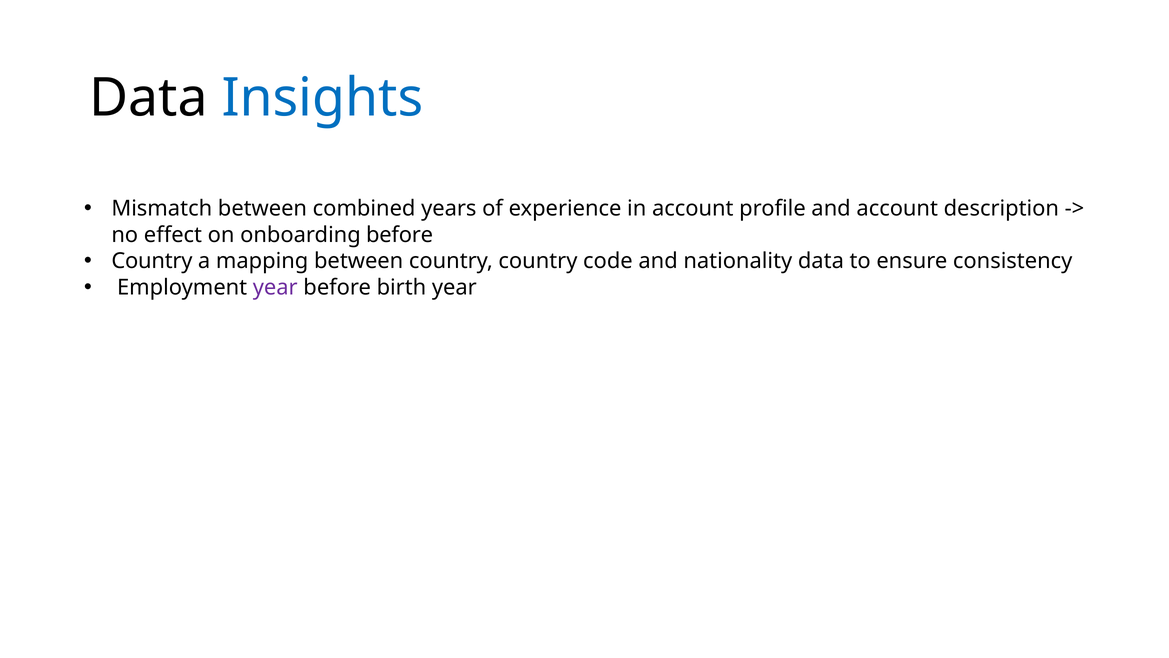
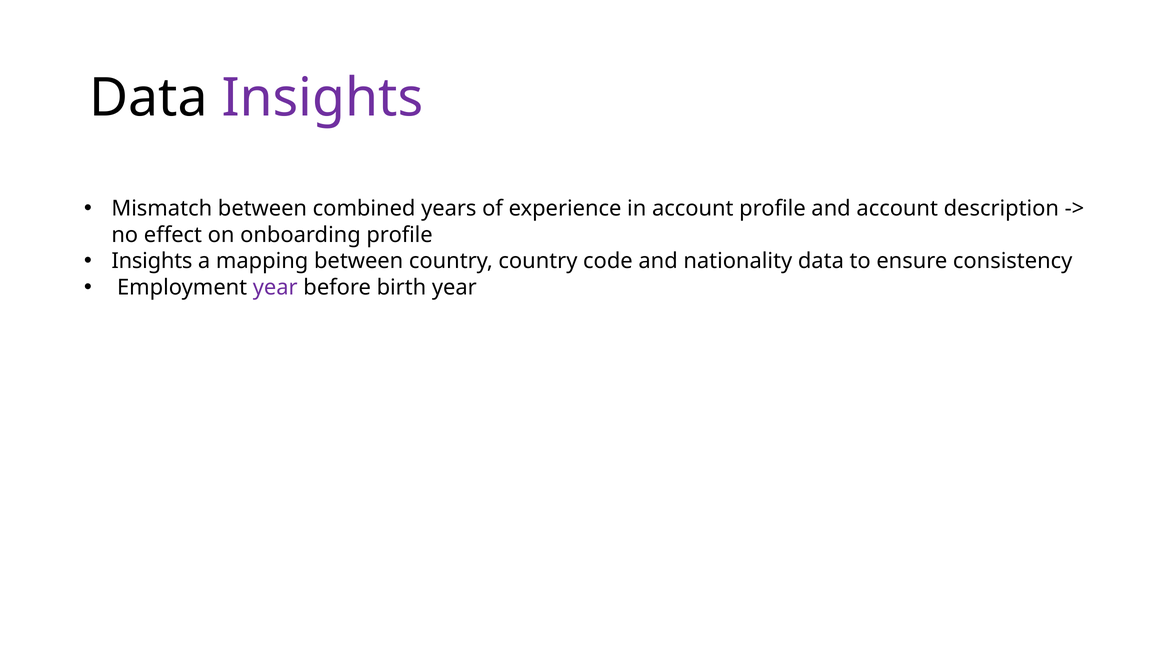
Insights at (322, 98) colour: blue -> purple
onboarding before: before -> profile
Country at (152, 261): Country -> Insights
